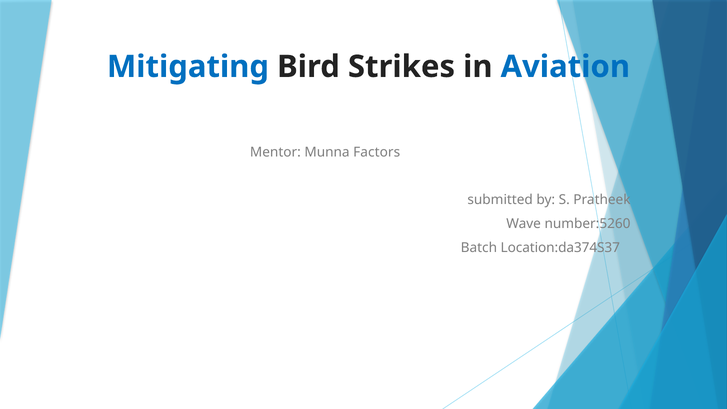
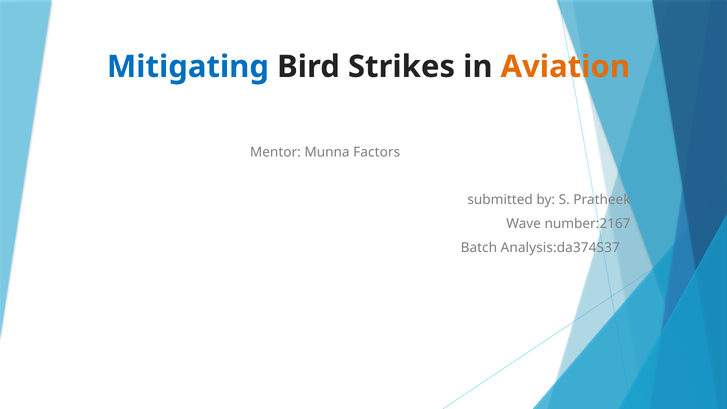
Aviation colour: blue -> orange
number:5260: number:5260 -> number:2167
Location:da374S37: Location:da374S37 -> Analysis:da374S37
